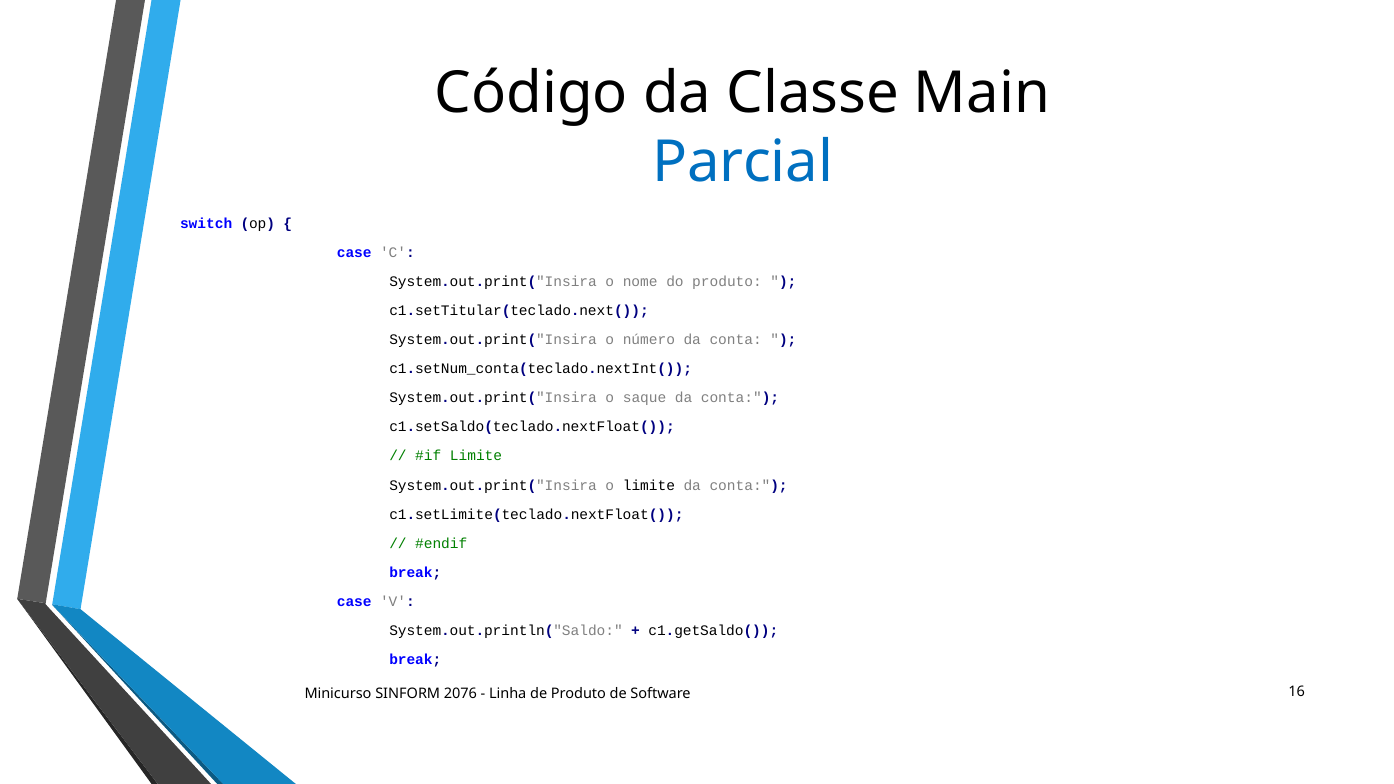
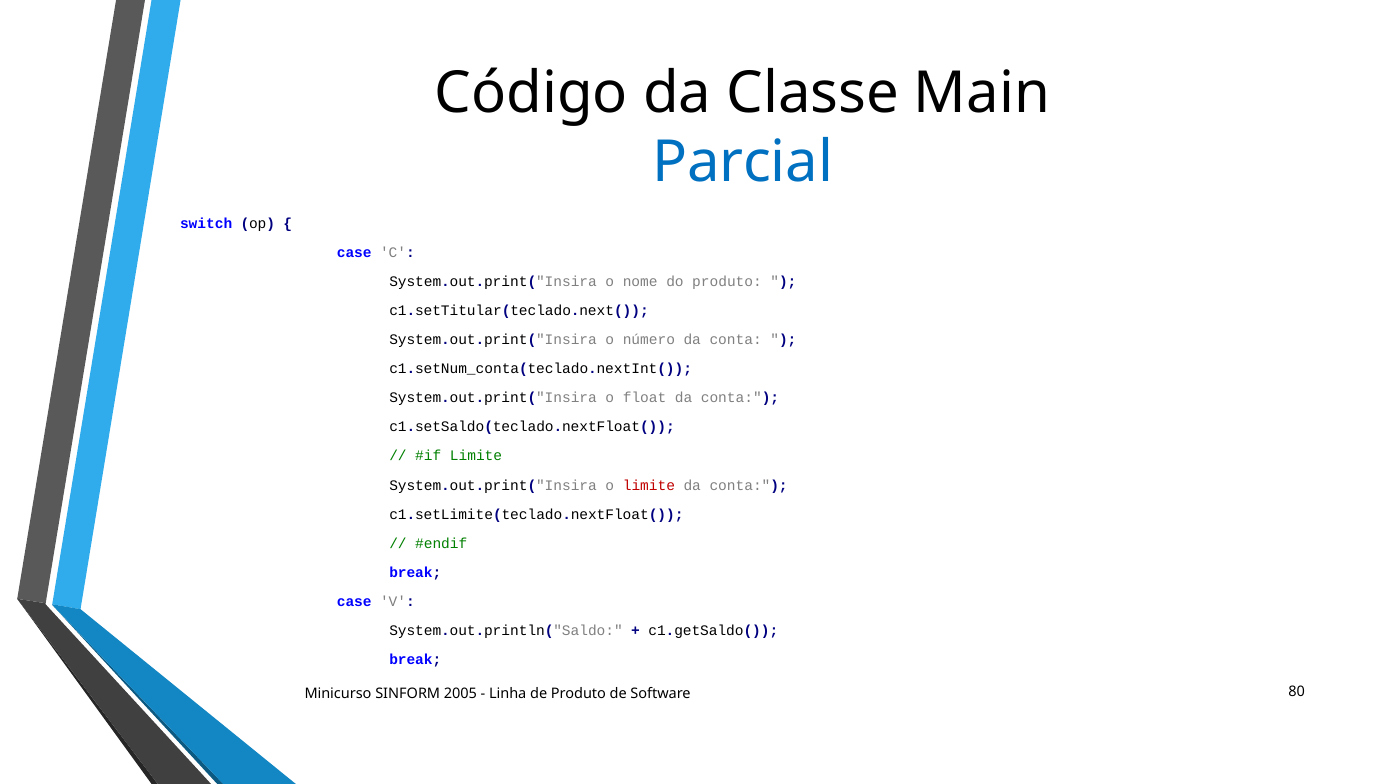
saque: saque -> float
limite at (649, 485) colour: black -> red
2076: 2076 -> 2005
16: 16 -> 80
